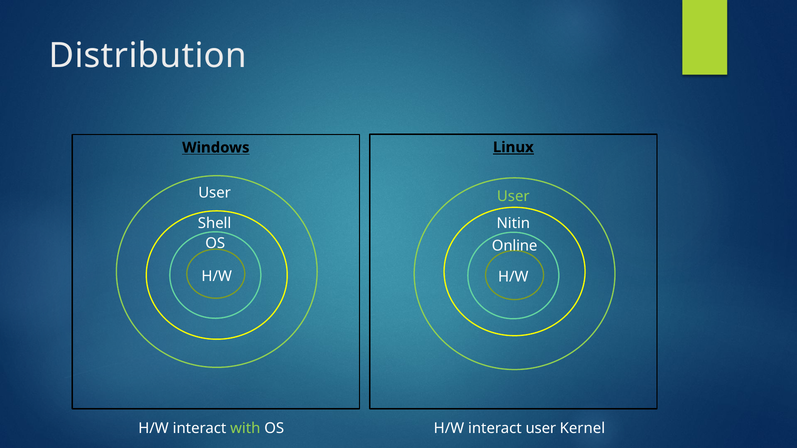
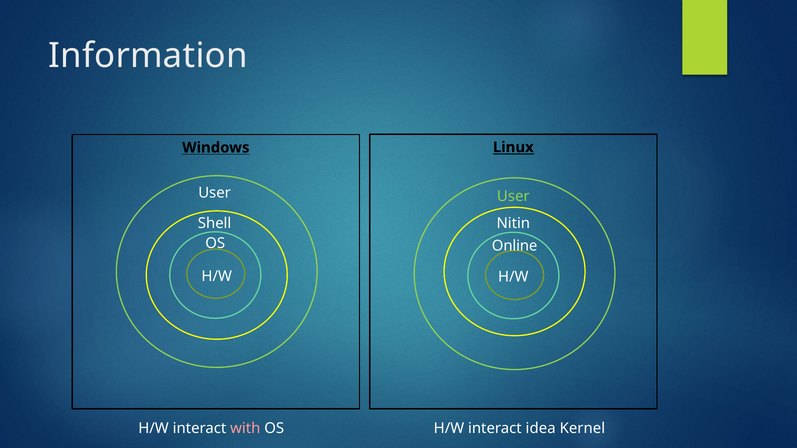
Distribution: Distribution -> Information
with colour: light green -> pink
interact user: user -> idea
